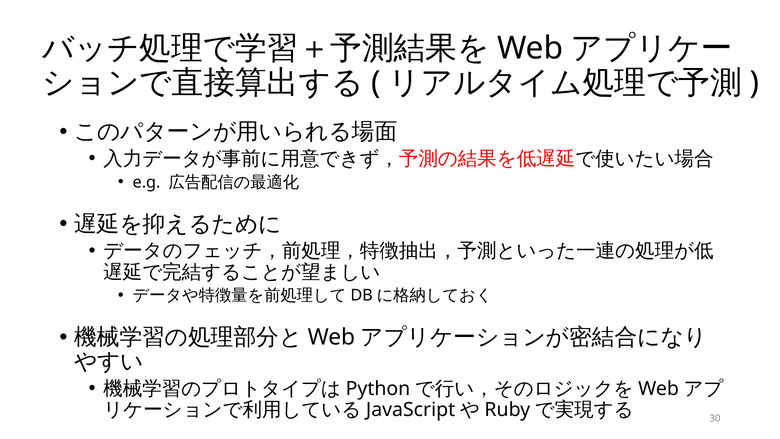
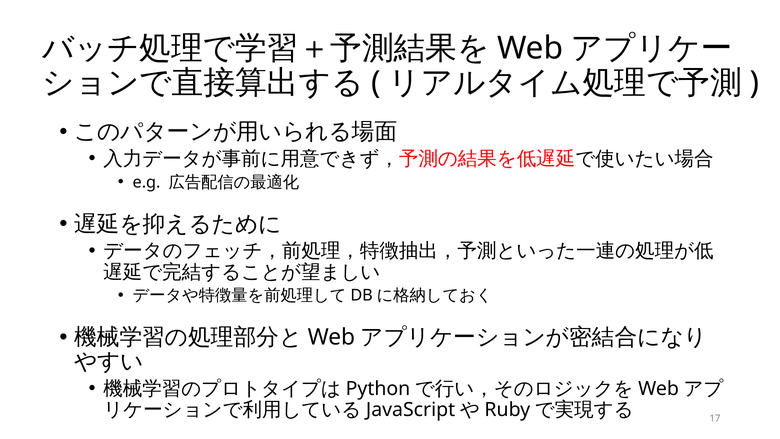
30: 30 -> 17
